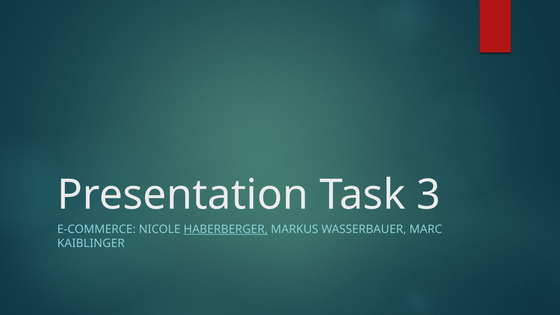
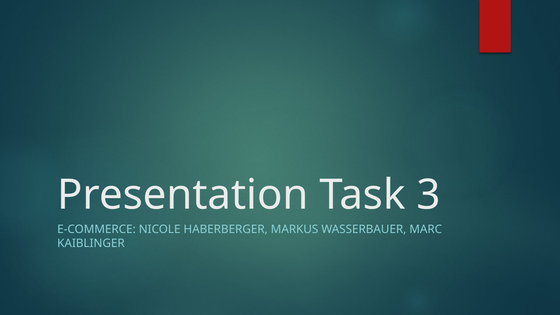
HABERBERGER underline: present -> none
